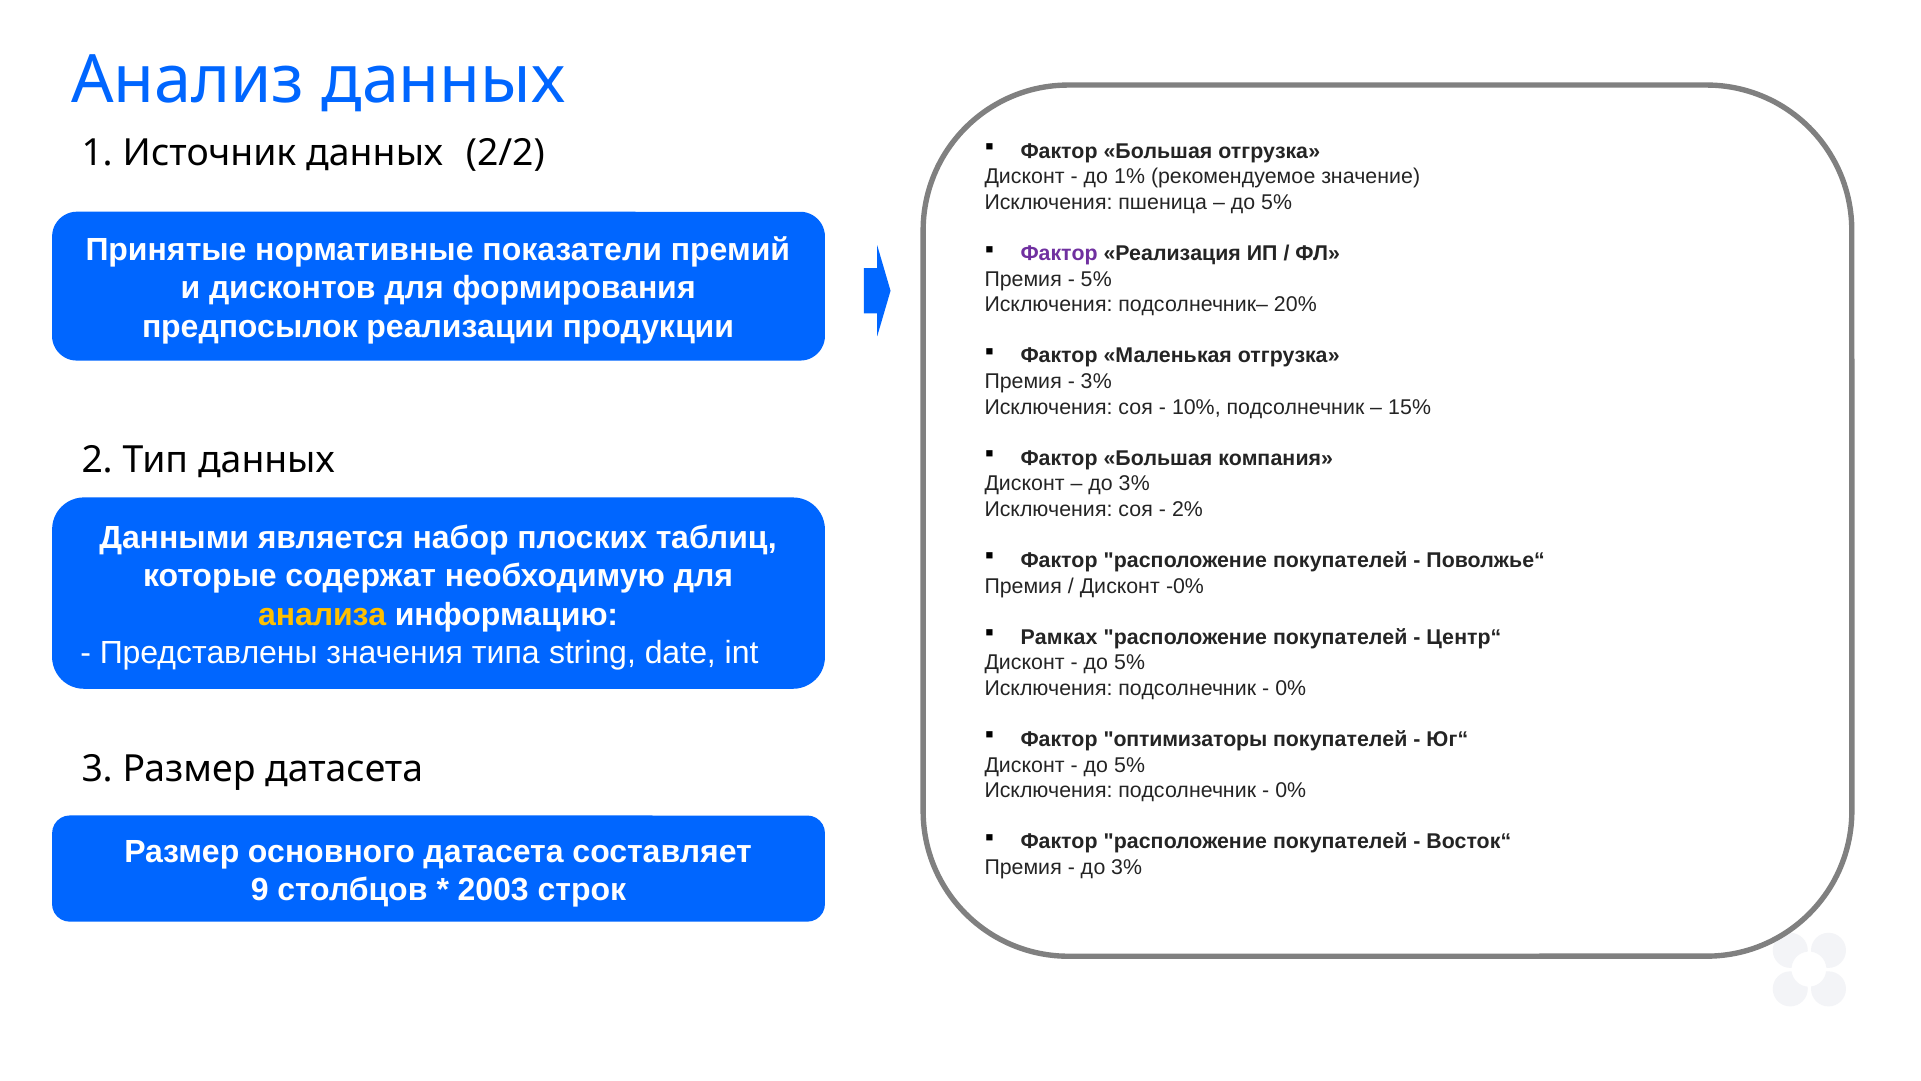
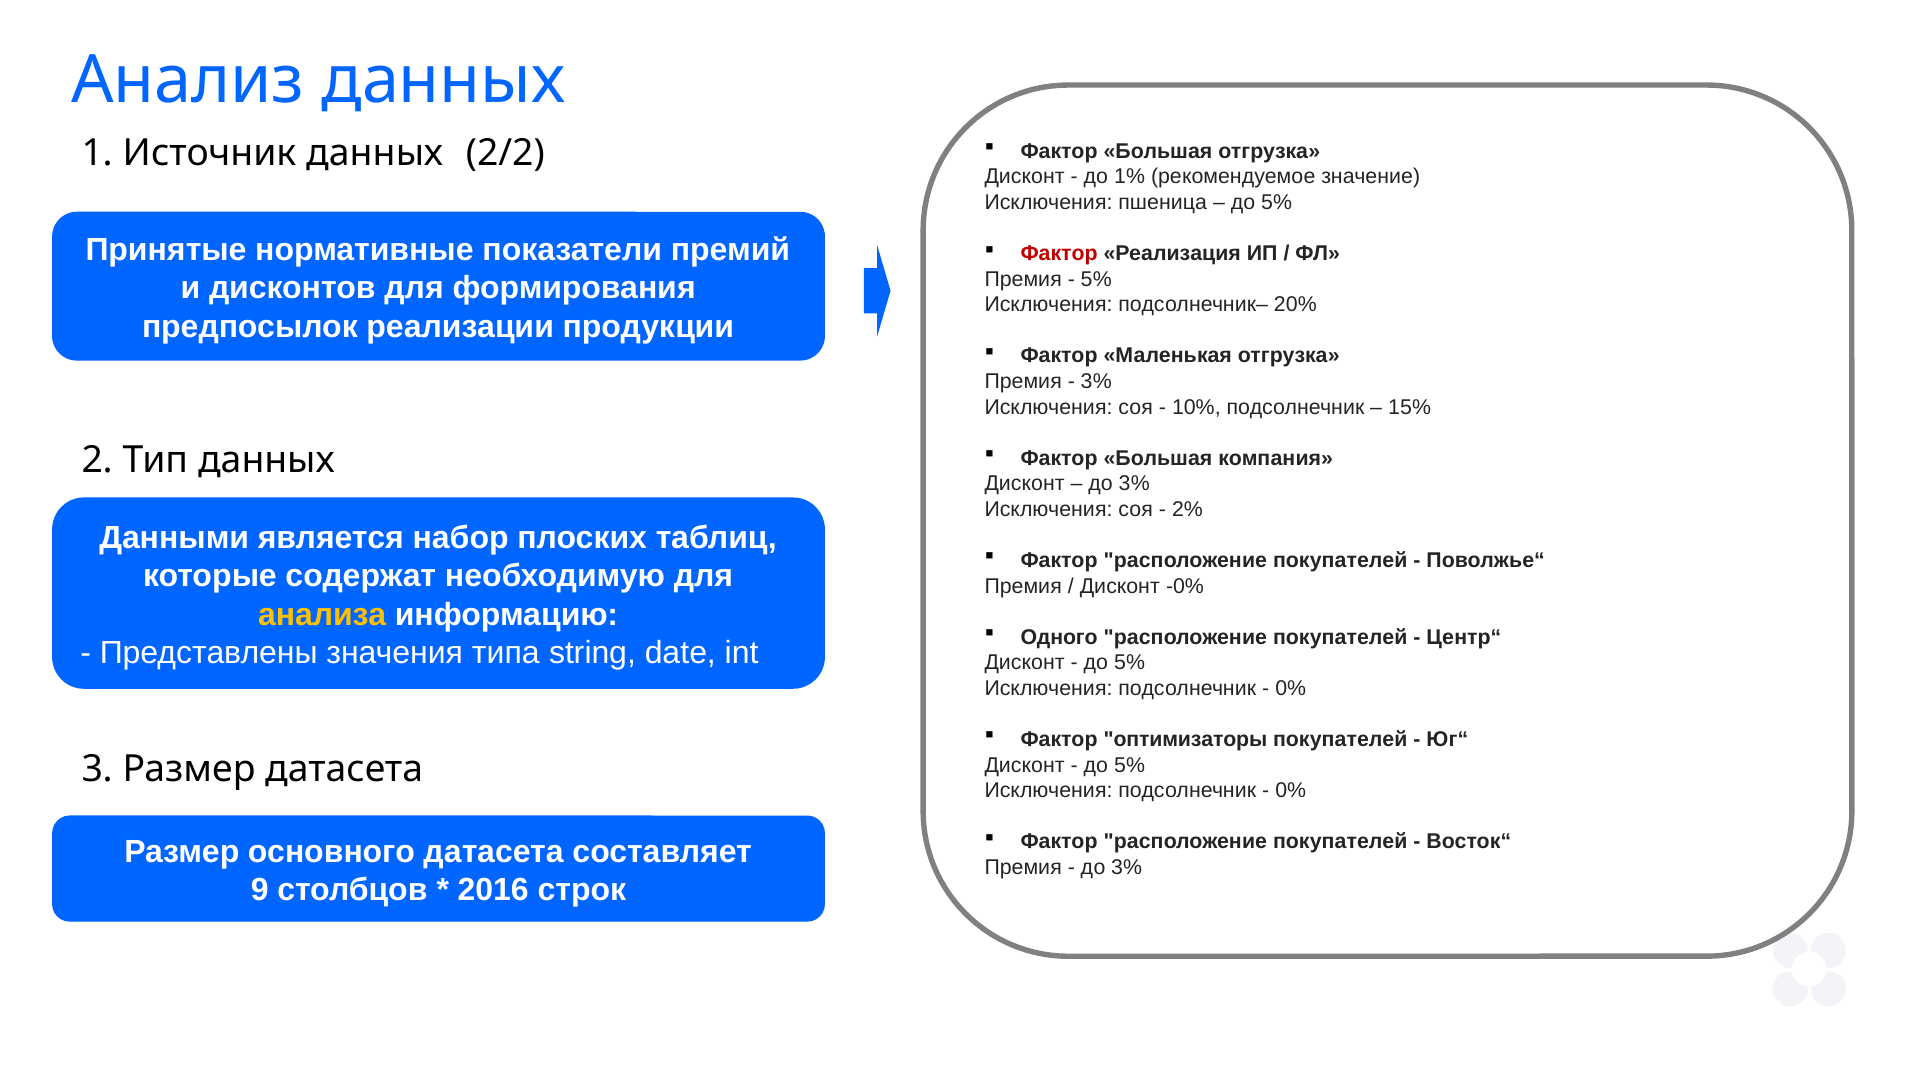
Фактор at (1059, 254) colour: purple -> red
Рамках: Рамках -> Одного
2003: 2003 -> 2016
